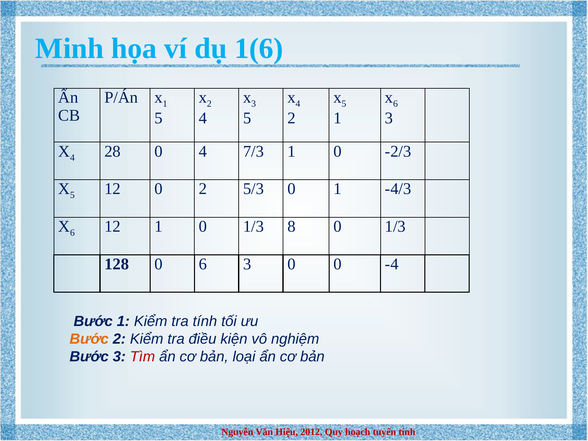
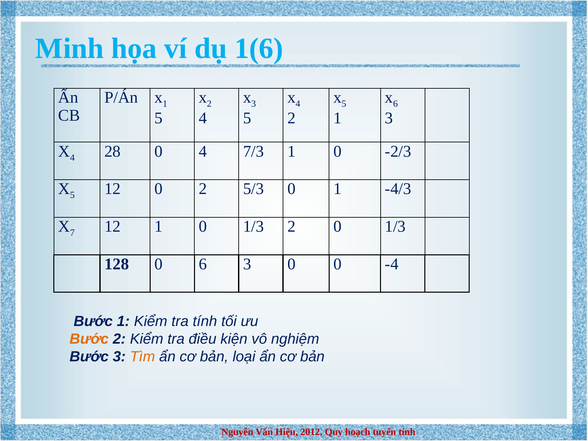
6 at (72, 233): 6 -> 7
1/3 8: 8 -> 2
Tìm colour: red -> orange
